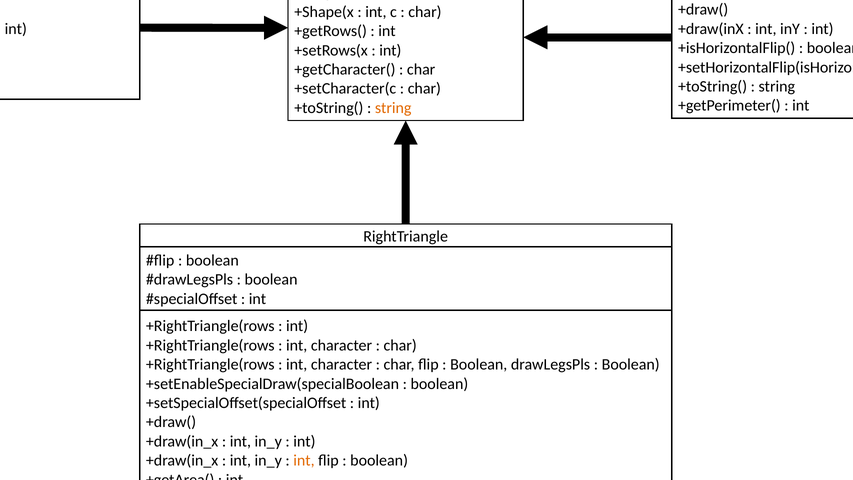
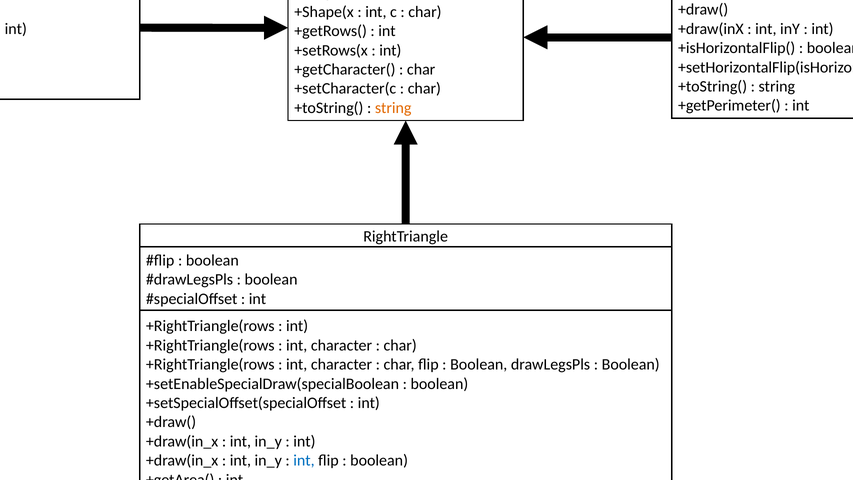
int at (304, 460) colour: orange -> blue
